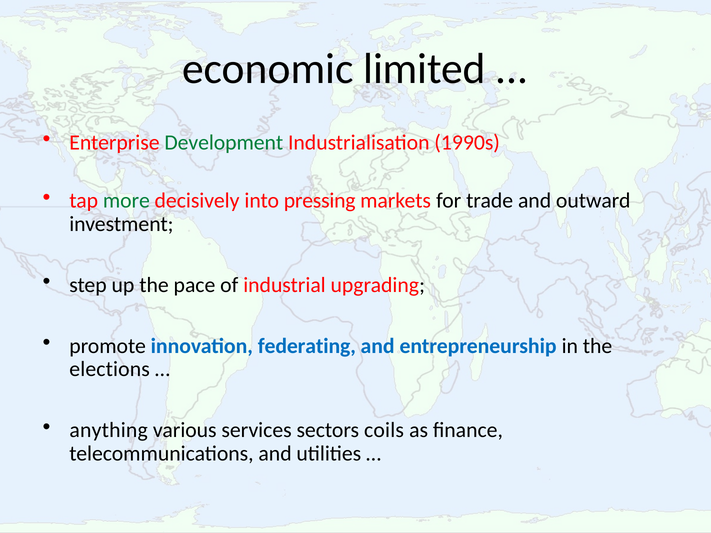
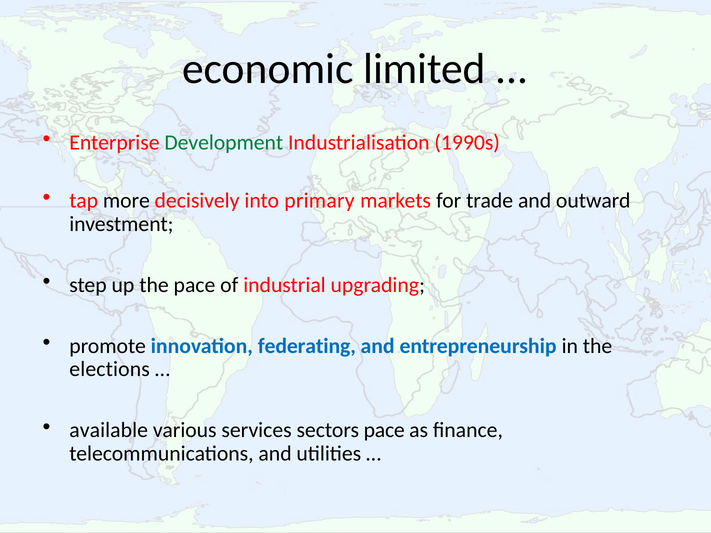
more colour: green -> black
pressing: pressing -> primary
anything: anything -> available
sectors coils: coils -> pace
